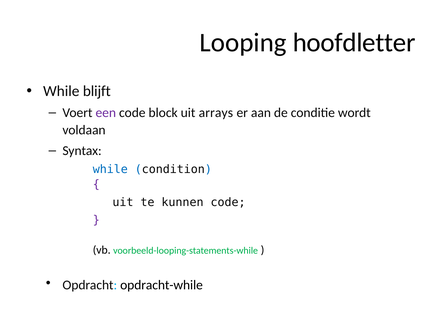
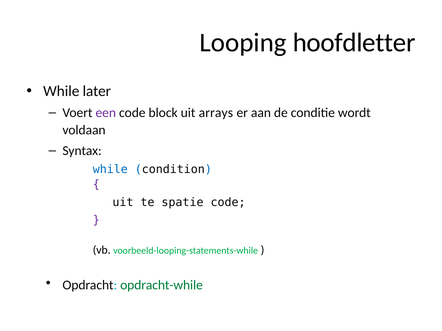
blijft: blijft -> later
kunnen: kunnen -> spatie
opdracht-while colour: black -> green
